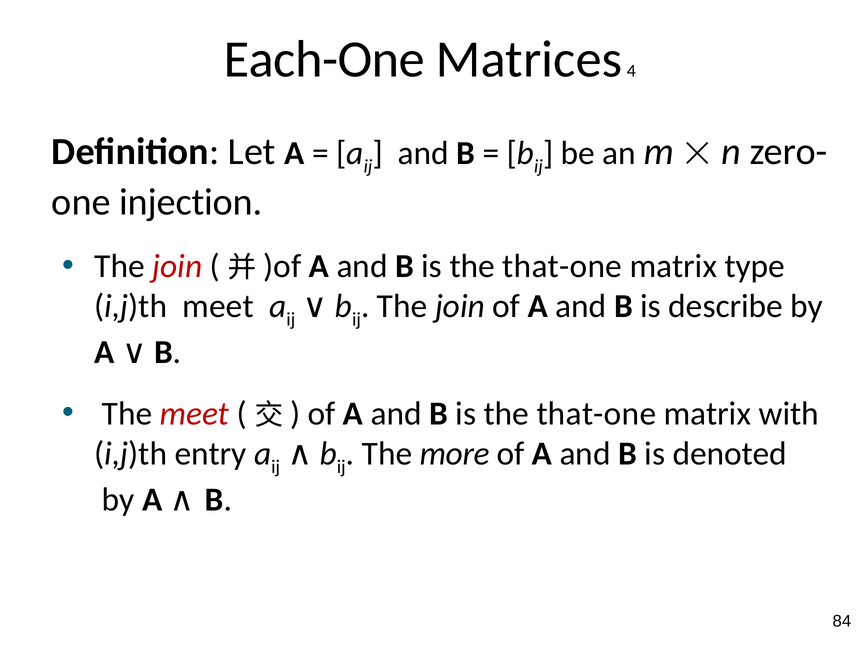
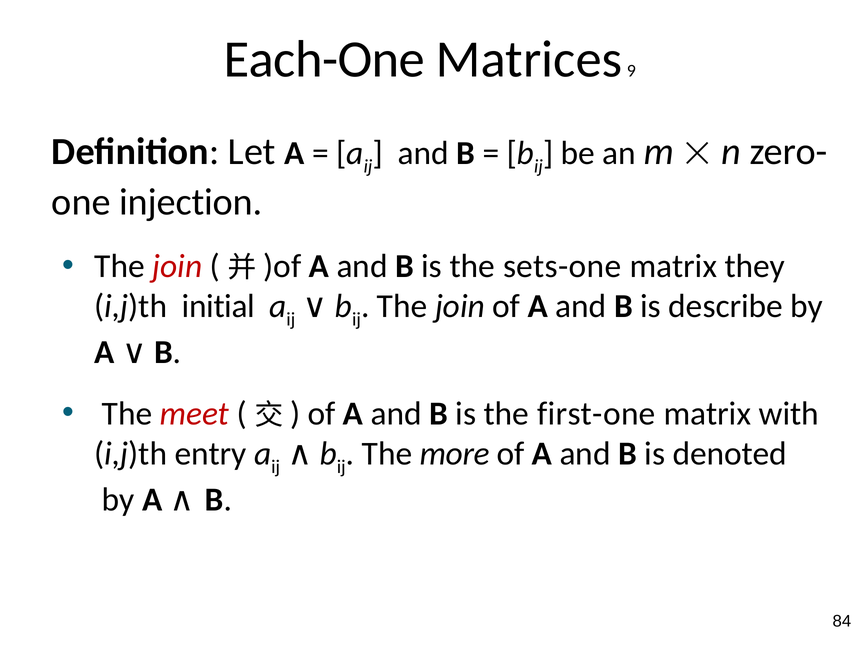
4: 4 -> 9
that-one at (562, 266): that-one -> sets-one
type: type -> they
i,j)th meet: meet -> initial
that-one at (596, 414): that-one -> first-one
